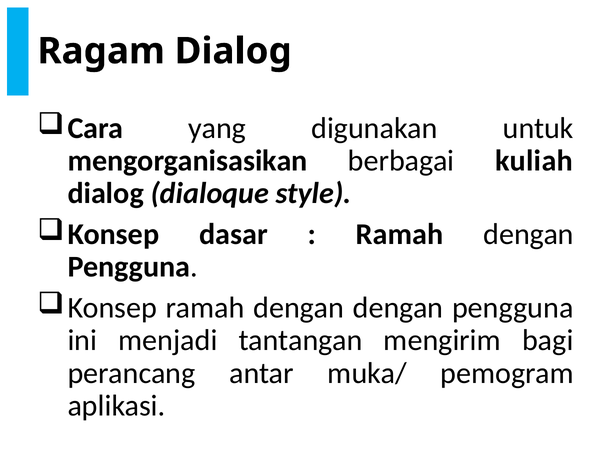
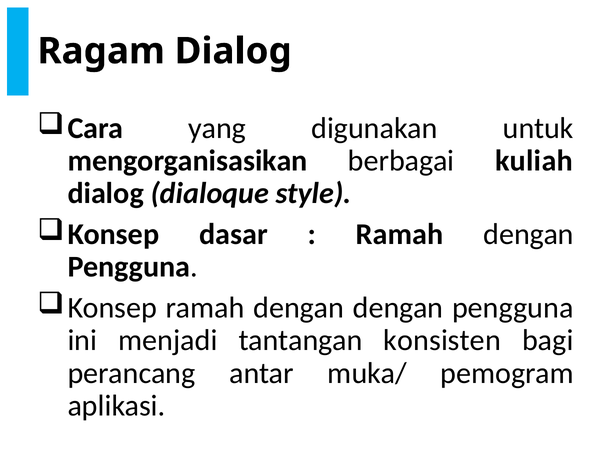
mengirim: mengirim -> konsisten
